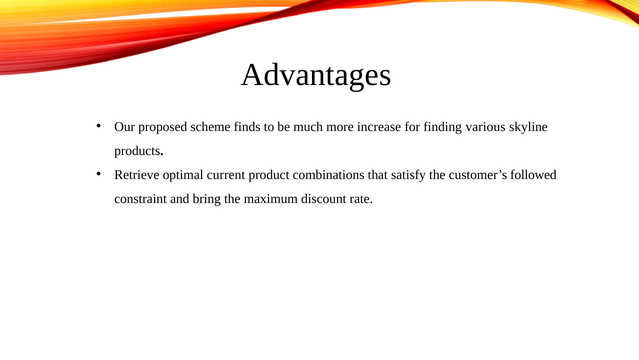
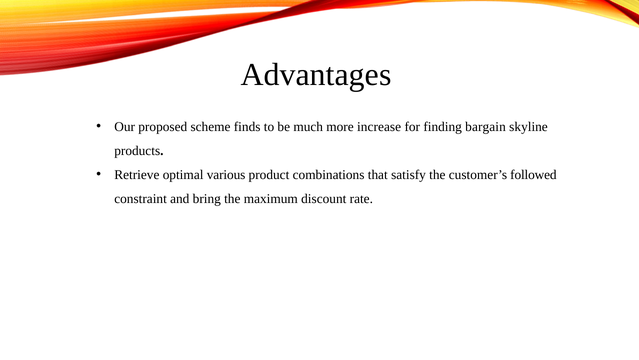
various: various -> bargain
current: current -> various
